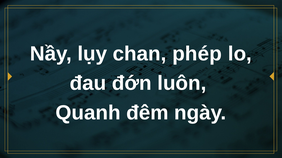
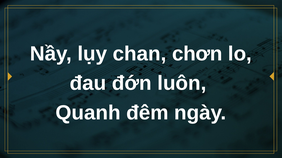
phép: phép -> chơn
